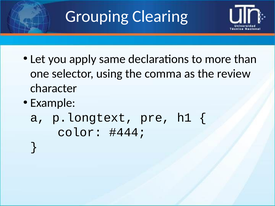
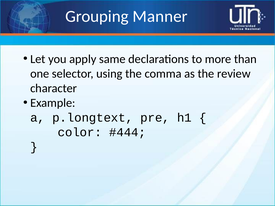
Clearing: Clearing -> Manner
